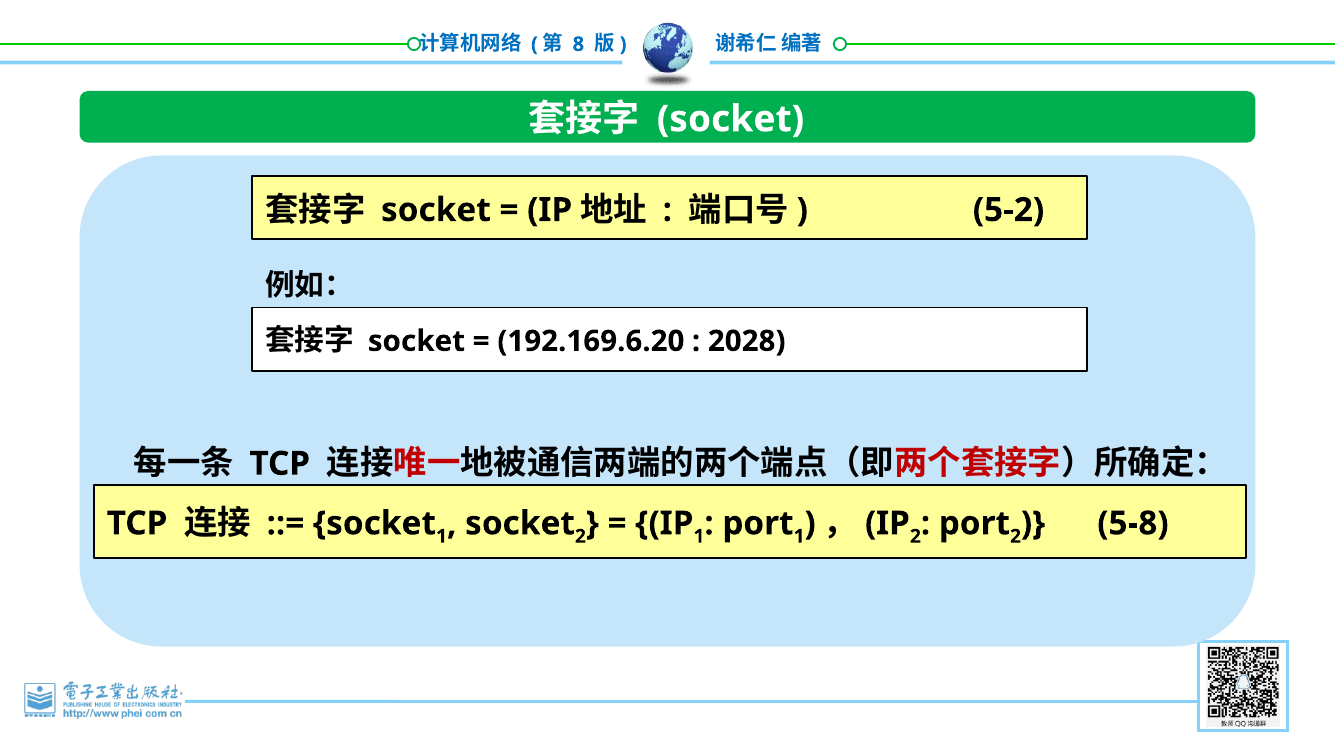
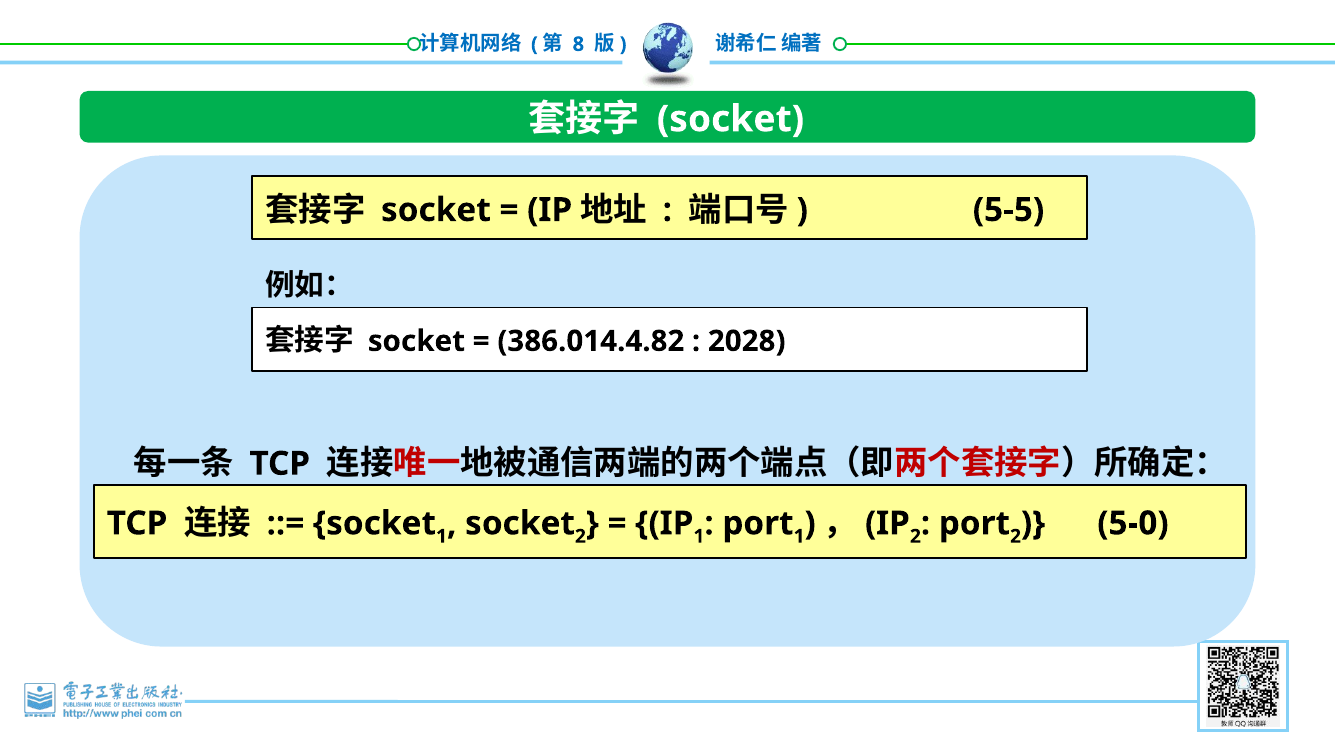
5-2: 5-2 -> 5-5
192.169.6.20: 192.169.6.20 -> 386.014.4.82
5-8: 5-8 -> 5-0
